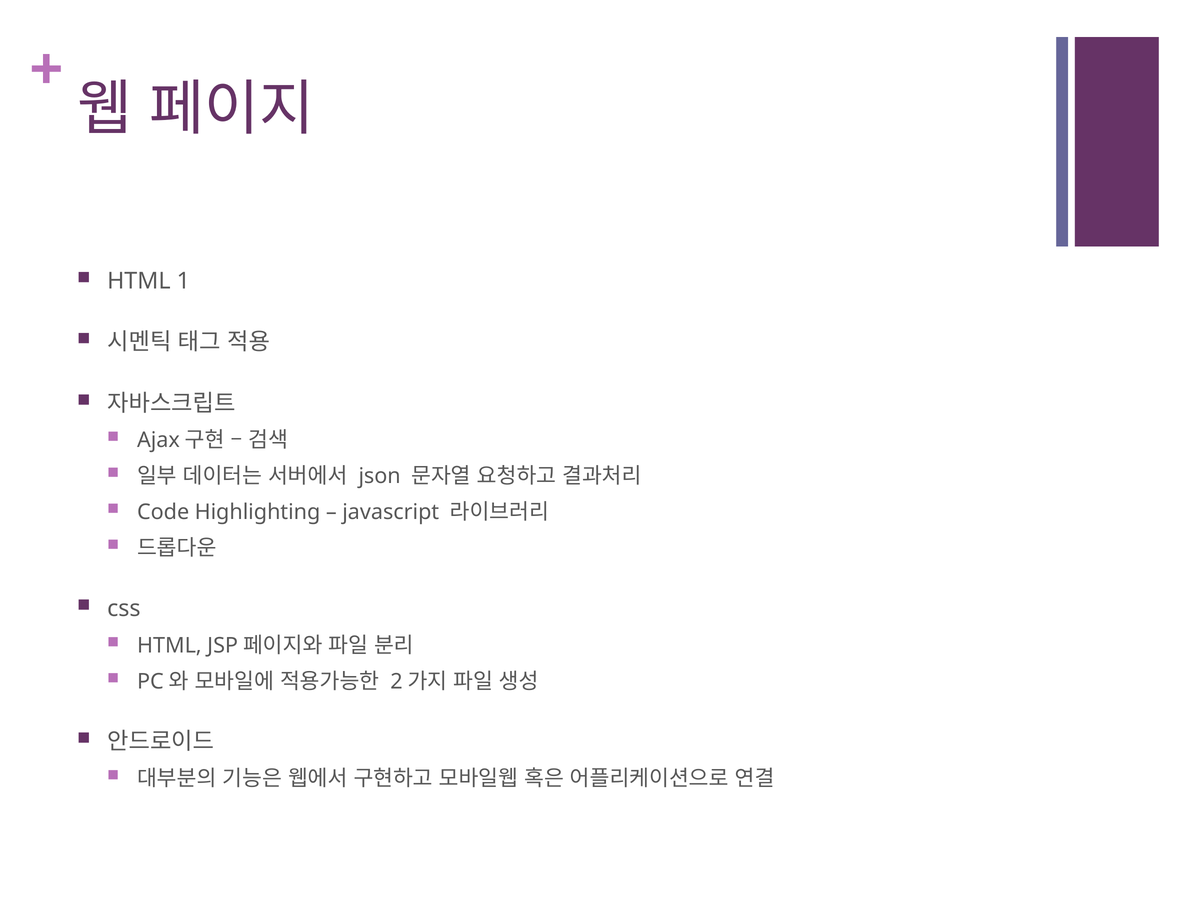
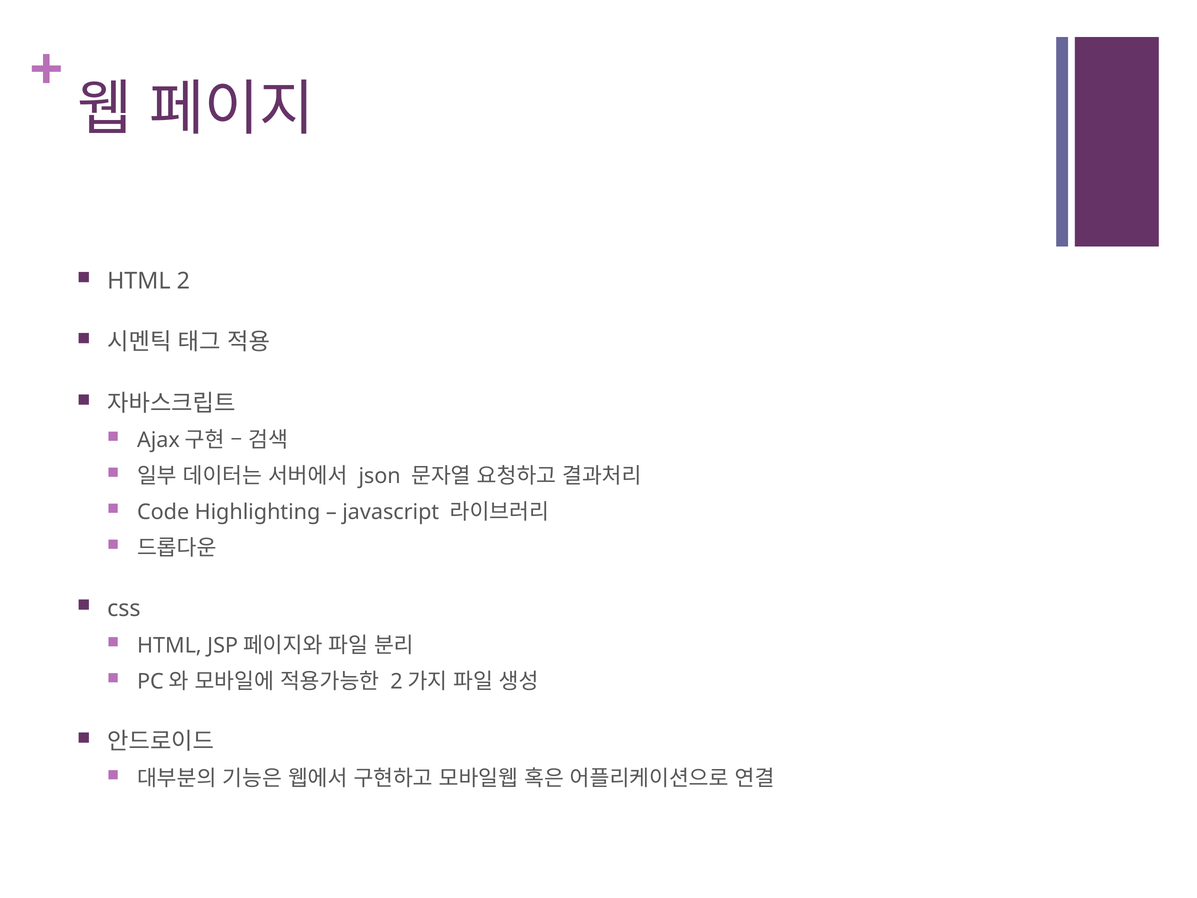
1: 1 -> 2
